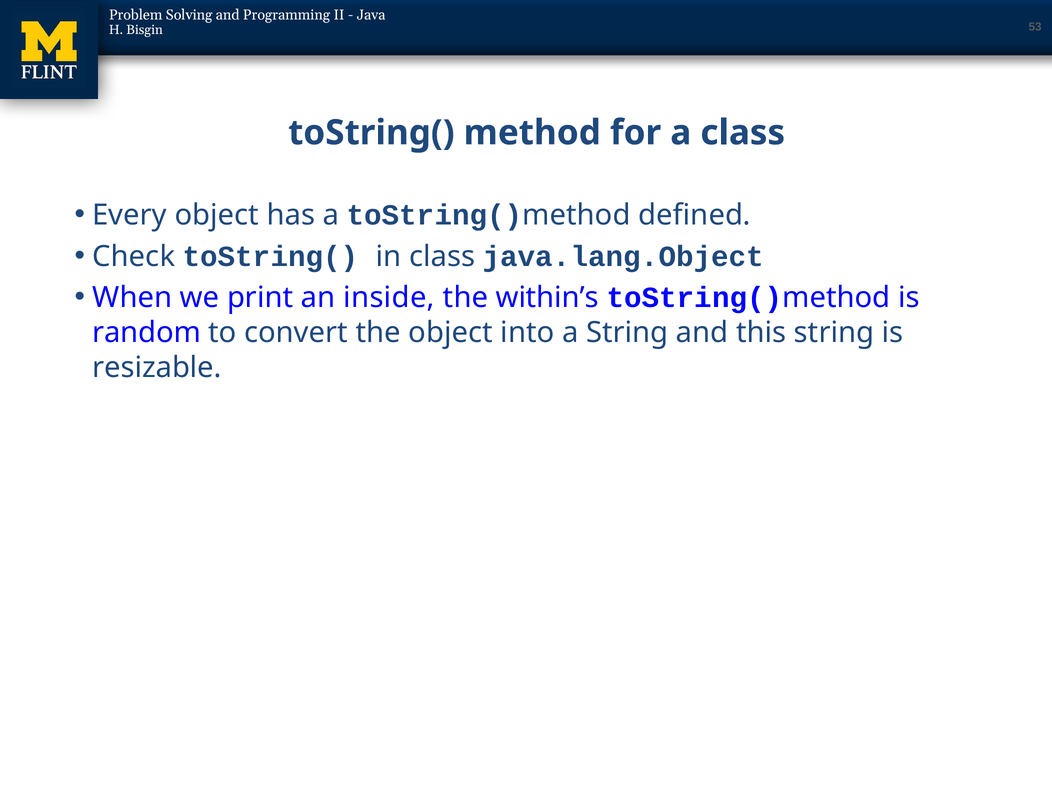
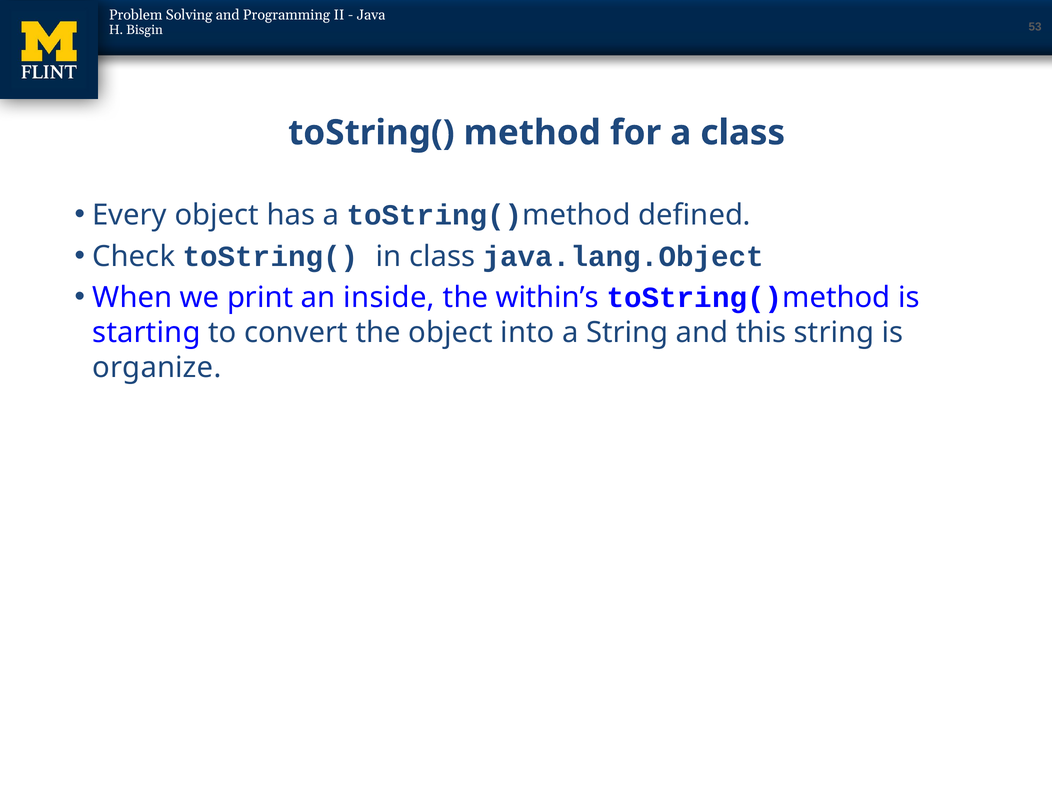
random: random -> starting
resizable: resizable -> organize
